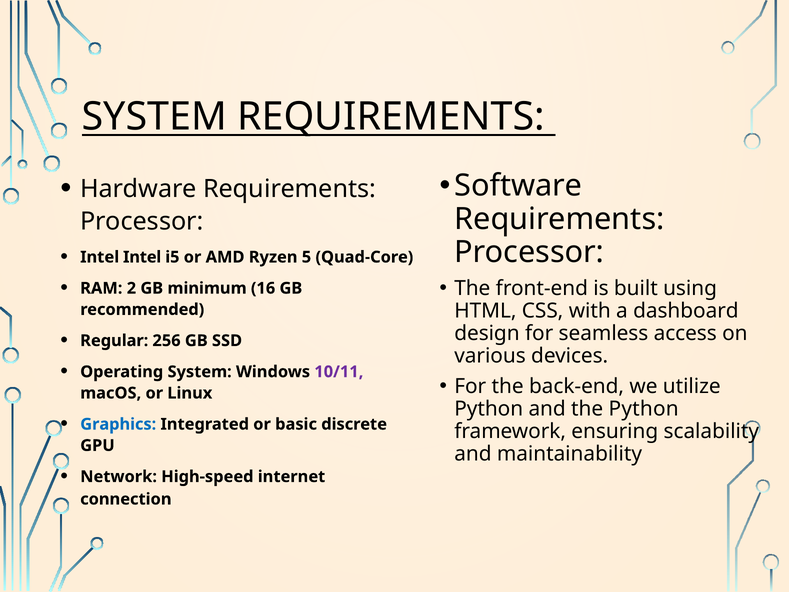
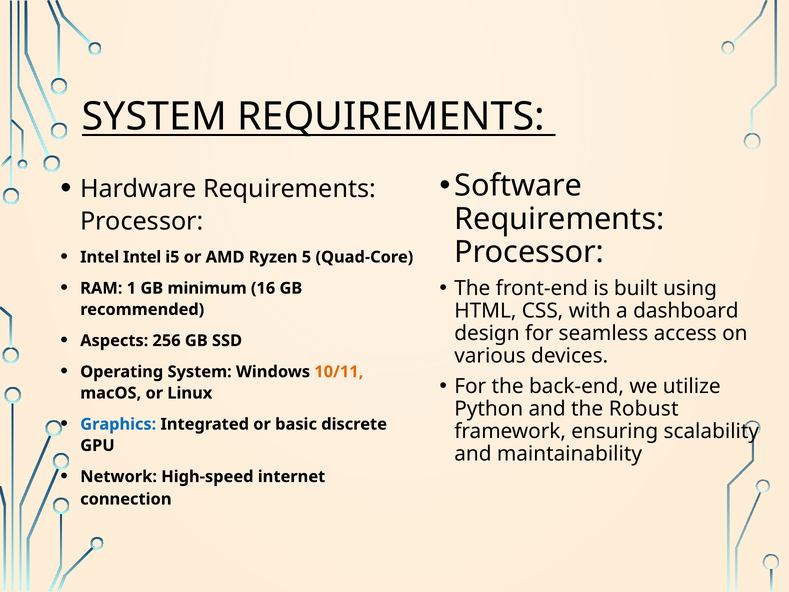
2: 2 -> 1
Regular: Regular -> Aspects
10/11 colour: purple -> orange
the Python: Python -> Robust
